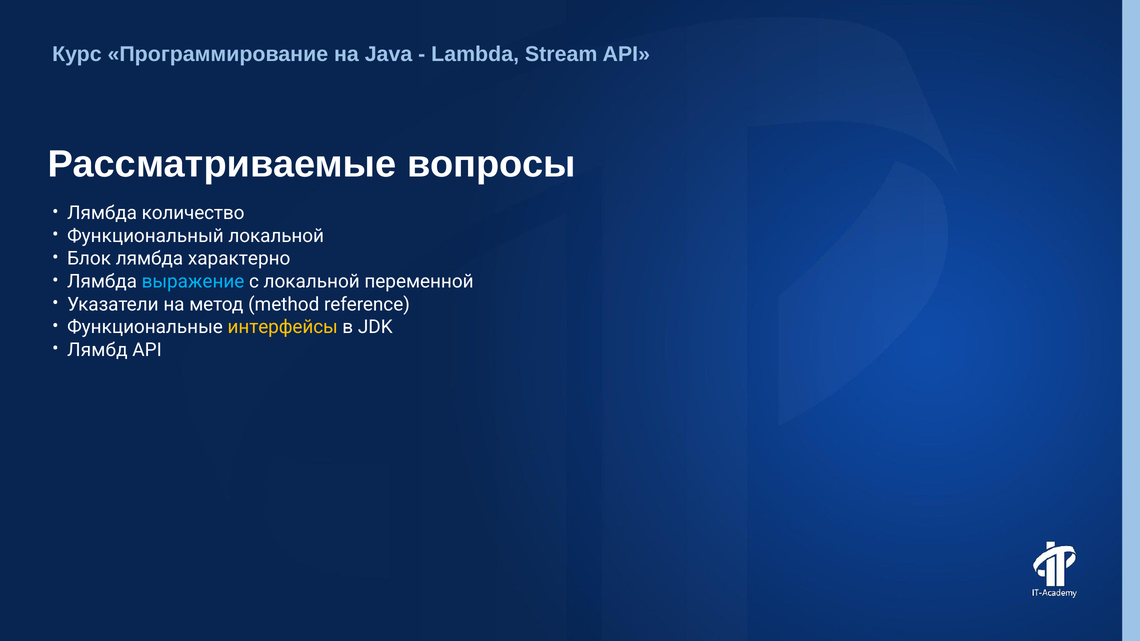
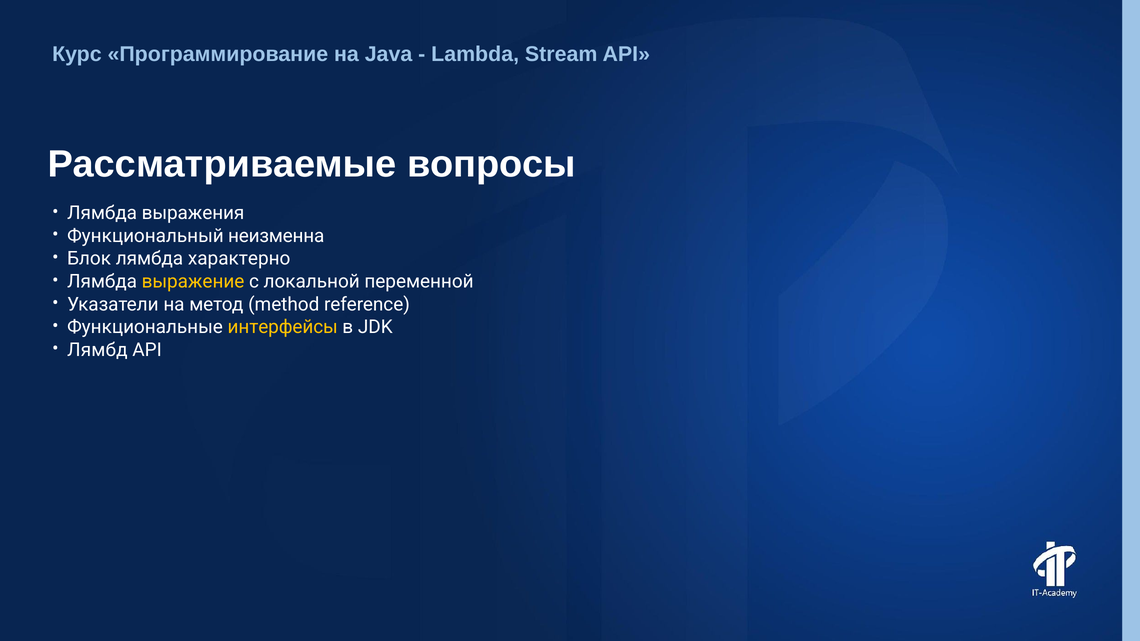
количество: количество -> выражения
Функциональный локальной: локальной -> неизменна
выражение colour: light blue -> yellow
